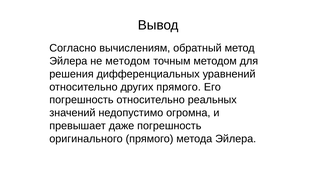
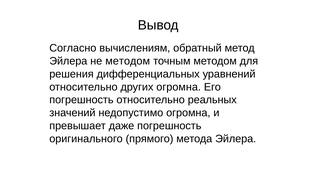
других прямого: прямого -> огромна
